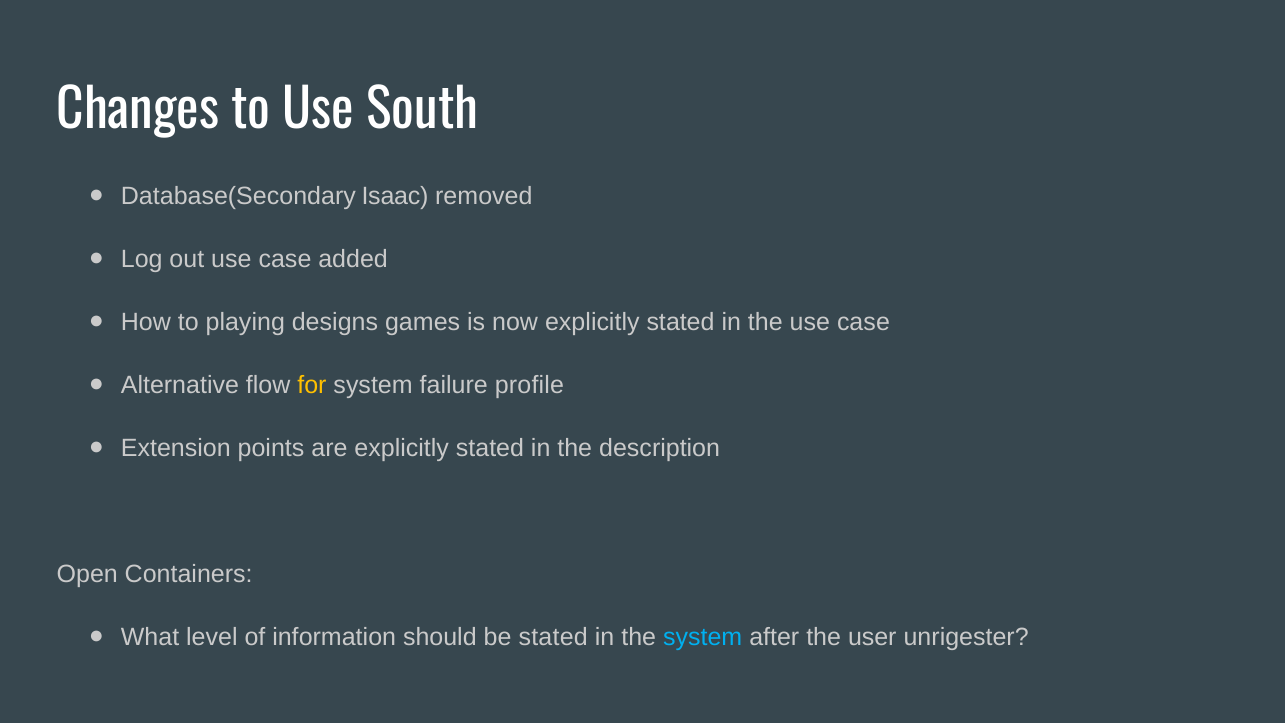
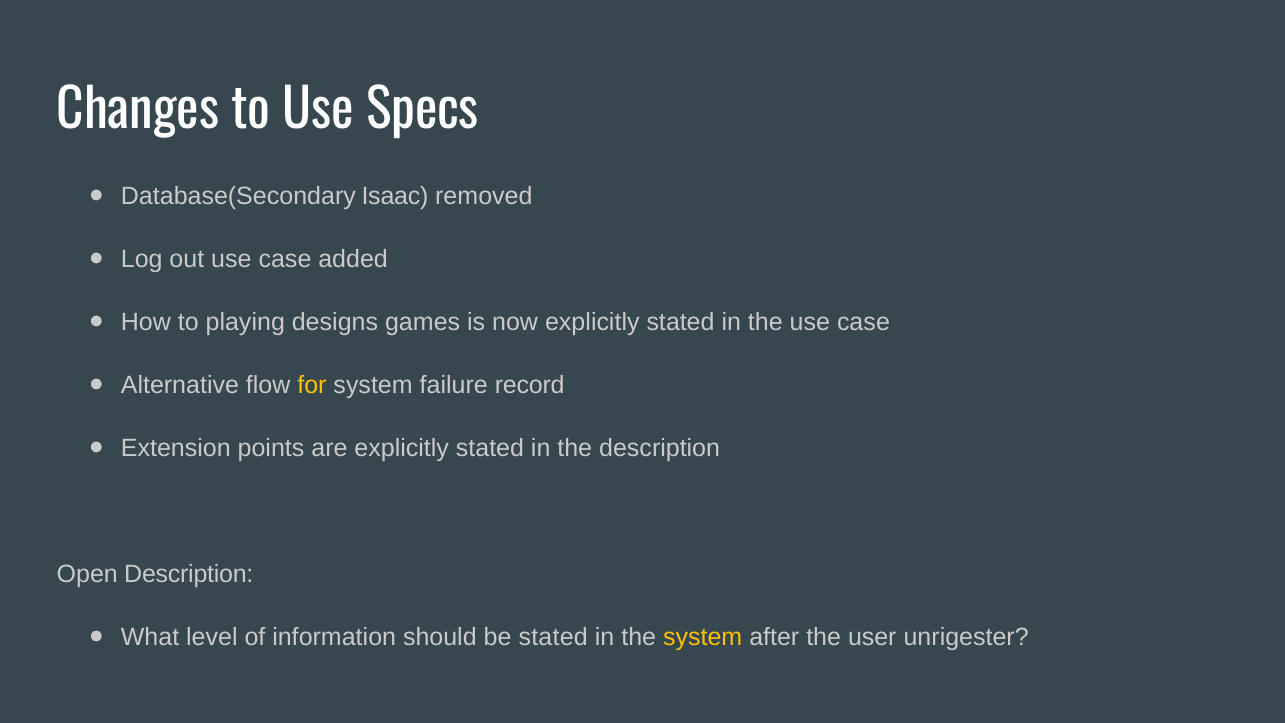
South: South -> Specs
profile: profile -> record
Open Containers: Containers -> Description
system at (703, 637) colour: light blue -> yellow
